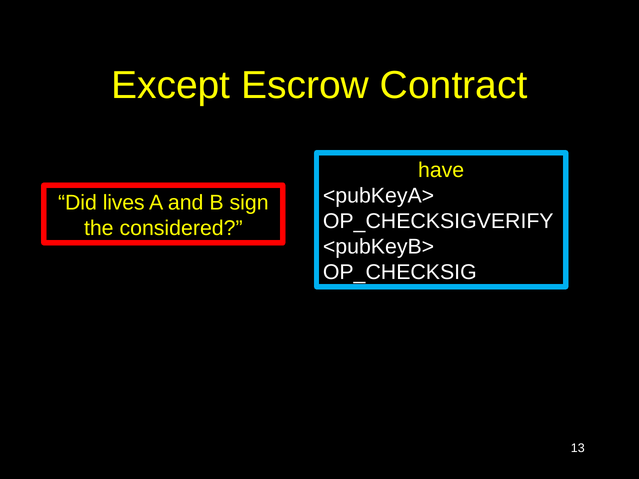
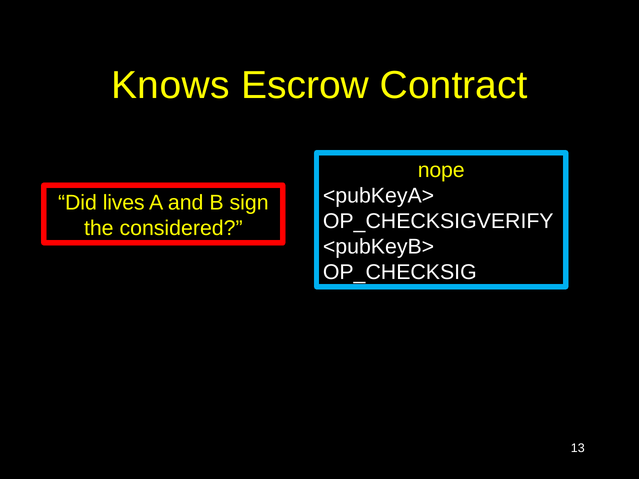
Except: Except -> Knows
have: have -> nope
